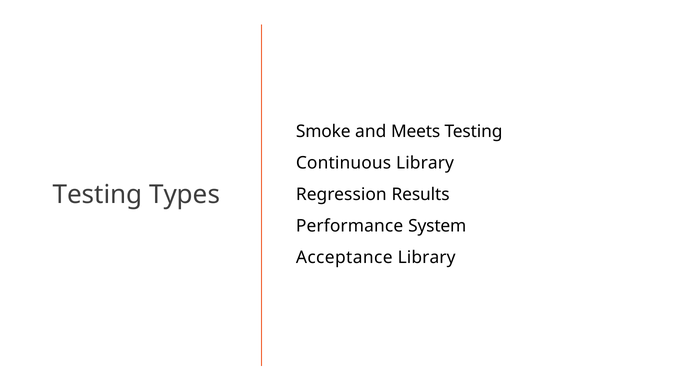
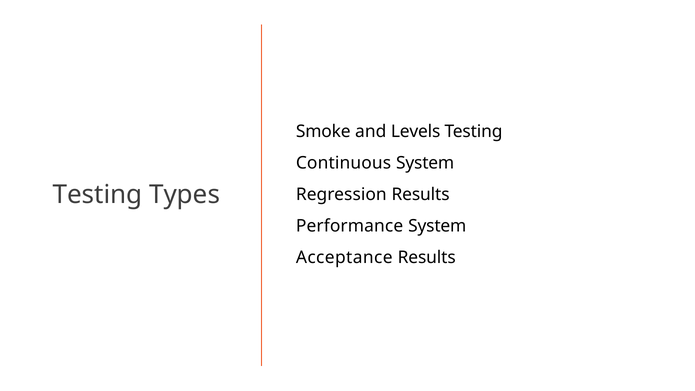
Meets: Meets -> Levels
Continuous Library: Library -> System
Acceptance Library: Library -> Results
